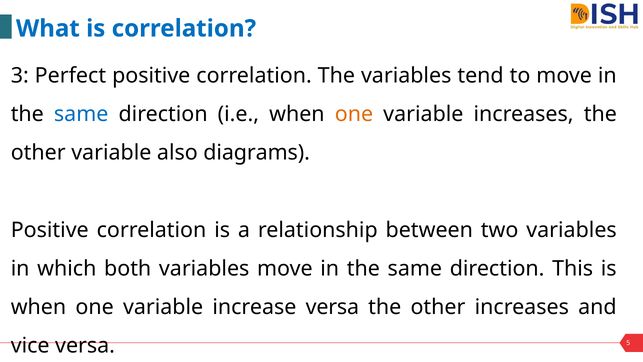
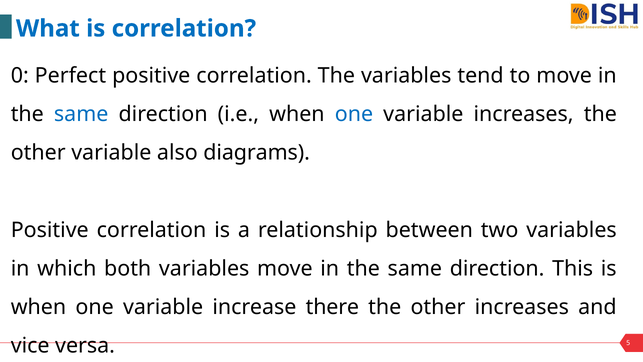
3: 3 -> 0
one at (354, 114) colour: orange -> blue
increase versa: versa -> there
